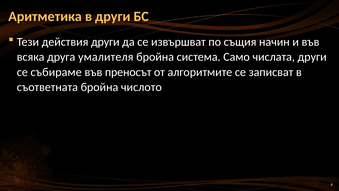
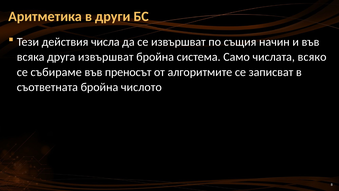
действия други: други -> числа
друга умалителя: умалителя -> извършват
числата други: други -> всяко
